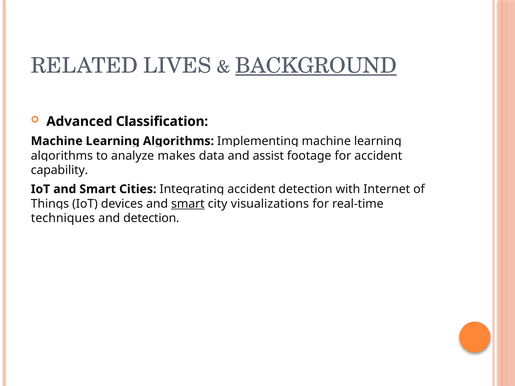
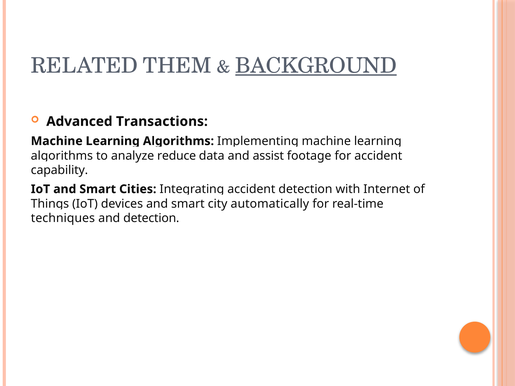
LIVES: LIVES -> THEM
Classification: Classification -> Transactions
makes: makes -> reduce
smart at (188, 204) underline: present -> none
visualizations: visualizations -> automatically
